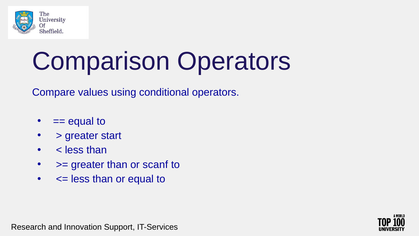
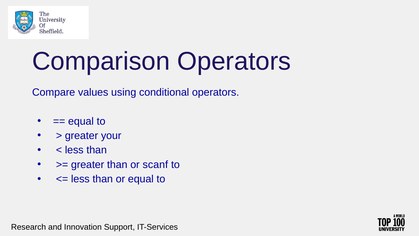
start: start -> your
